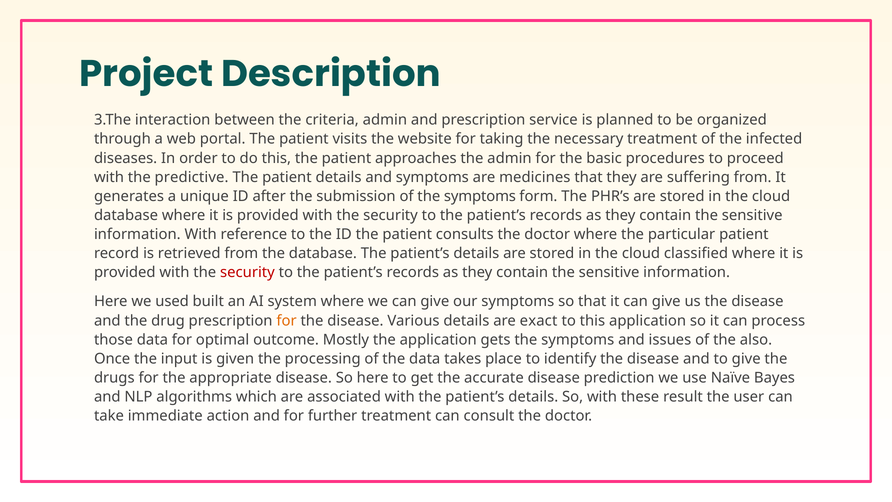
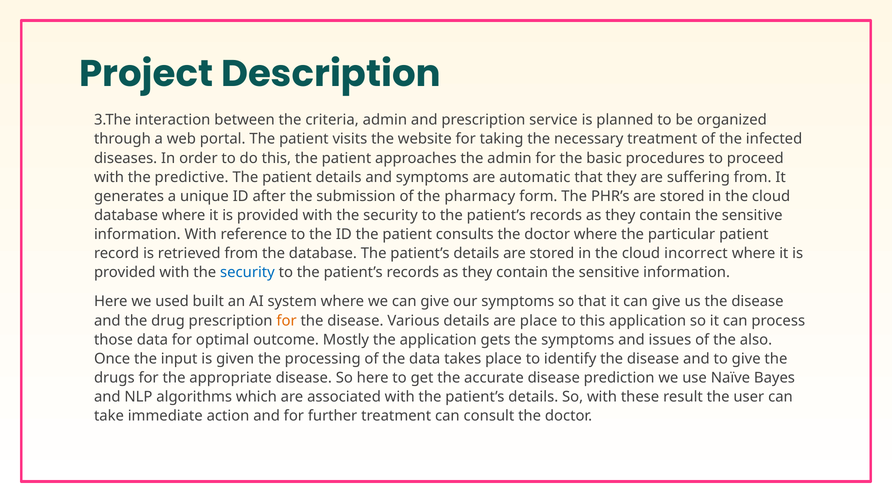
medicines: medicines -> automatic
of the symptoms: symptoms -> pharmacy
classified: classified -> incorrect
security at (247, 272) colour: red -> blue
are exact: exact -> place
